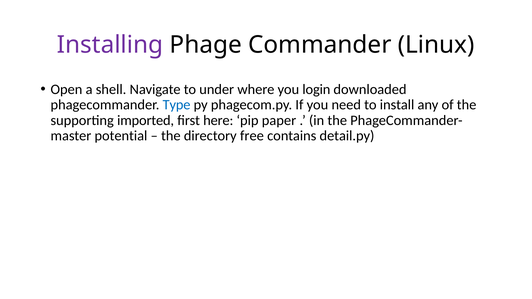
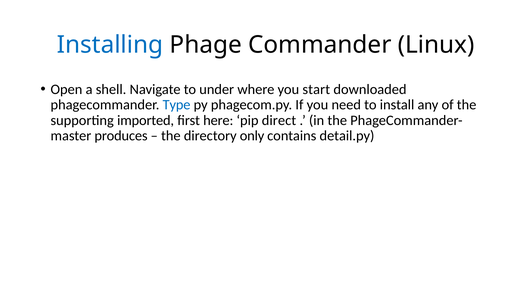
Installing colour: purple -> blue
login: login -> start
paper: paper -> direct
potential: potential -> produces
free: free -> only
